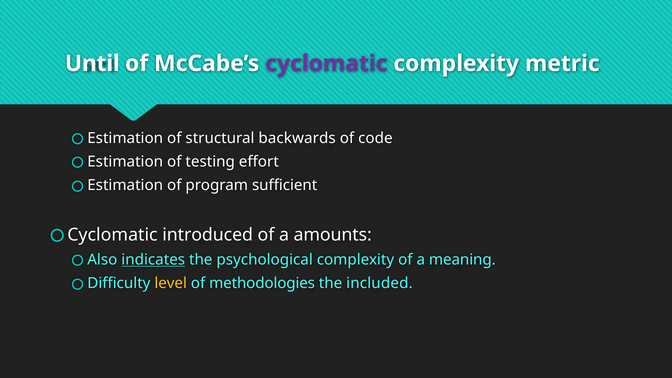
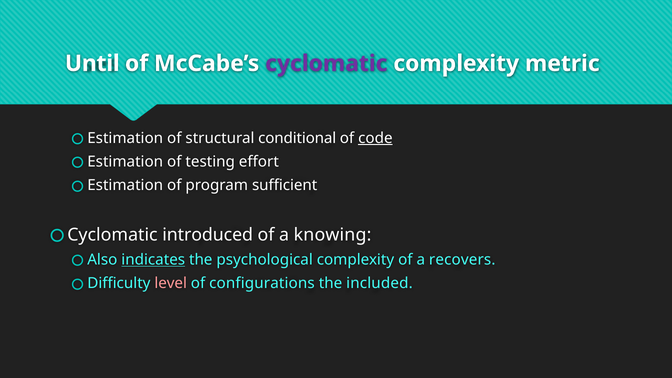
backwards: backwards -> conditional
code underline: none -> present
amounts: amounts -> knowing
meaning: meaning -> recovers
level colour: yellow -> pink
methodologies: methodologies -> configurations
